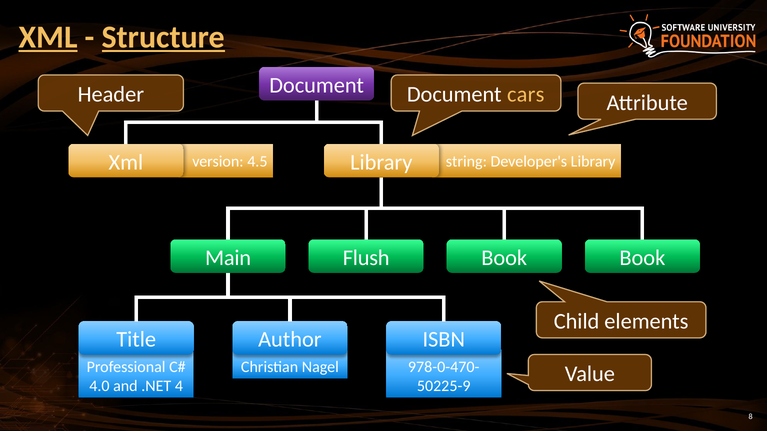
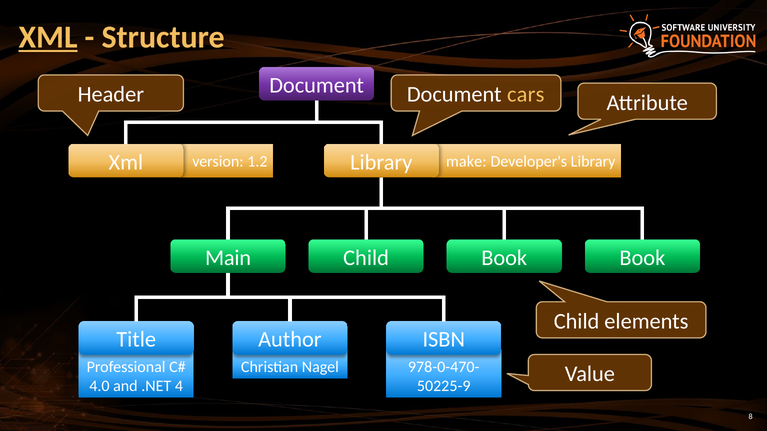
Structure underline: present -> none
4.5: 4.5 -> 1.2
string: string -> make
Flush at (366, 258): Flush -> Child
